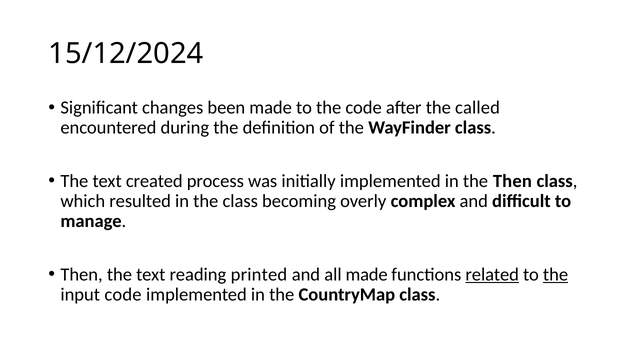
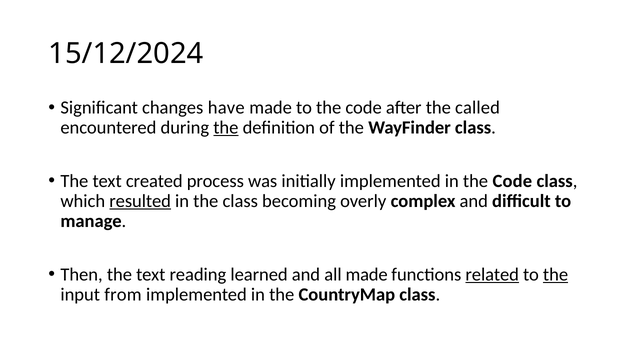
been: been -> have
the at (226, 128) underline: none -> present
in the Then: Then -> Code
resulted underline: none -> present
printed: printed -> learned
input code: code -> from
